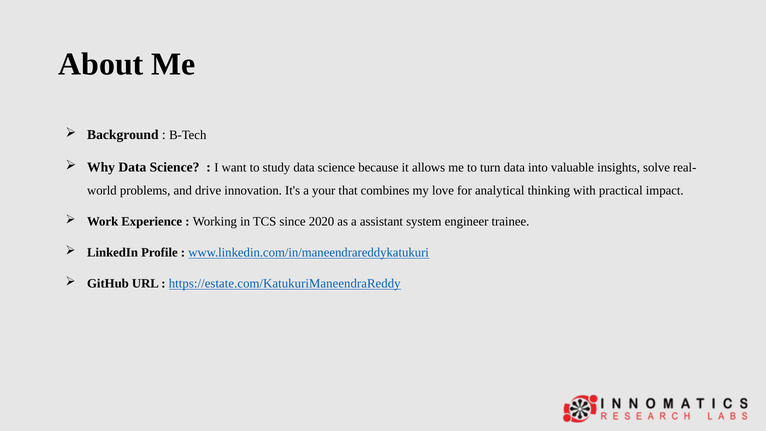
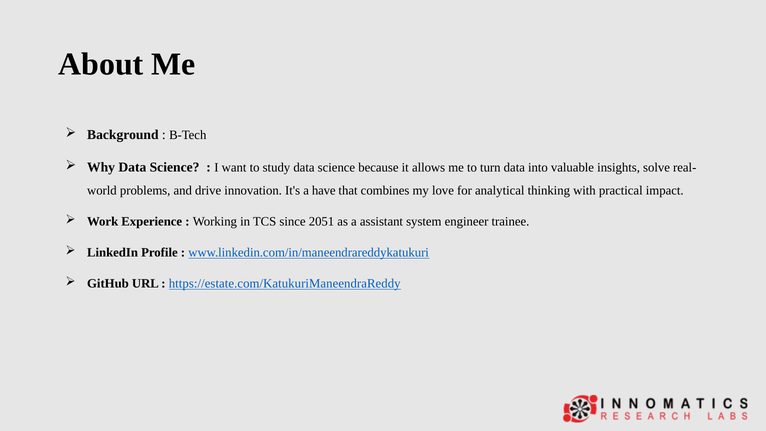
your: your -> have
2020: 2020 -> 2051
